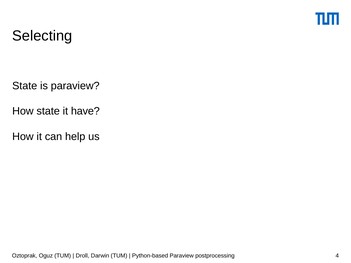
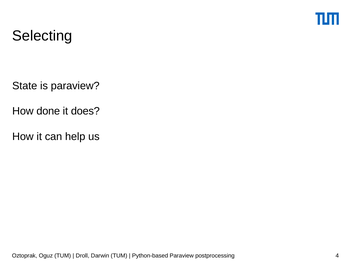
How state: state -> done
have: have -> does
